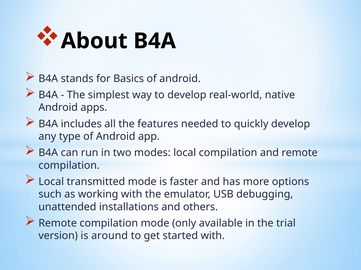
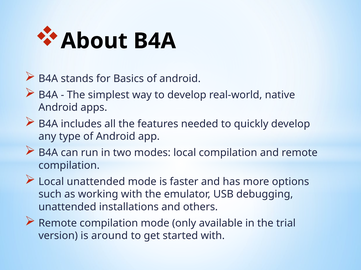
Local transmitted: transmitted -> unattended
